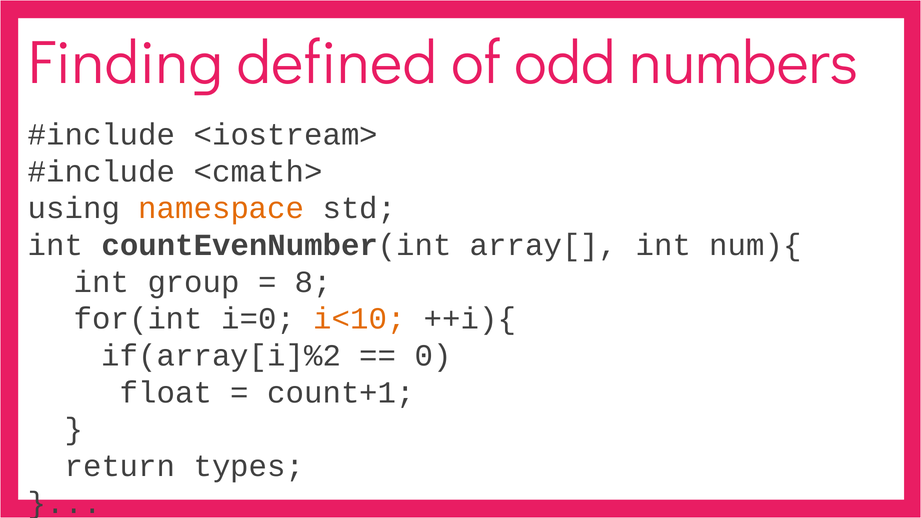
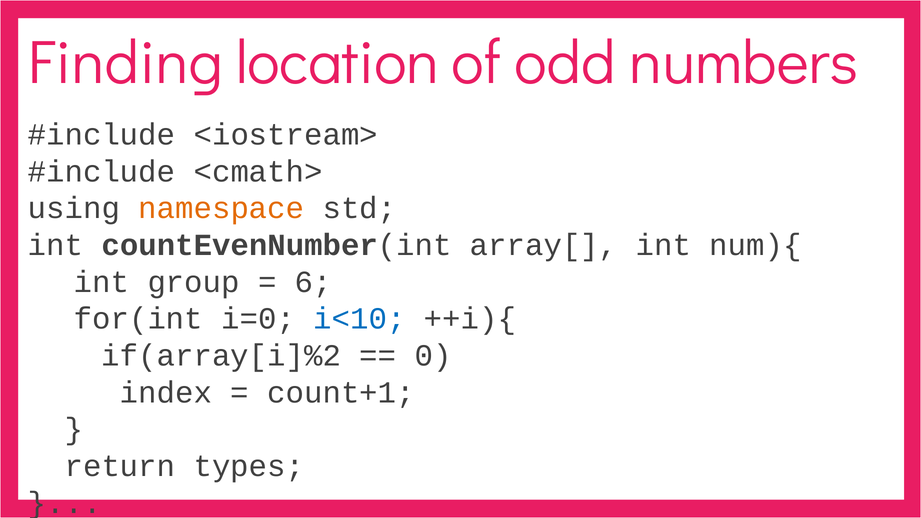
defined: defined -> location
8: 8 -> 6
i<10 colour: orange -> blue
float: float -> index
